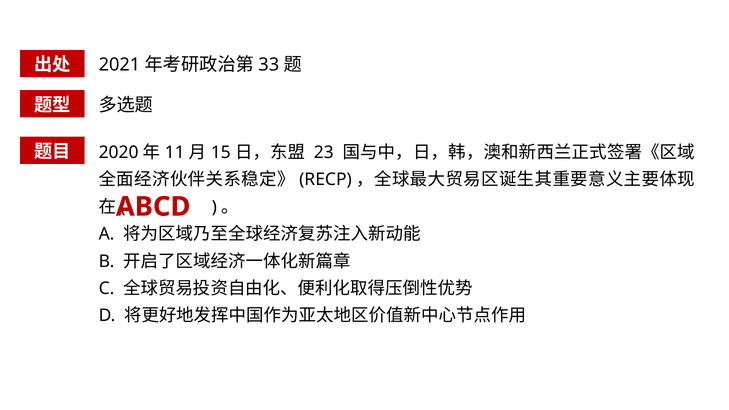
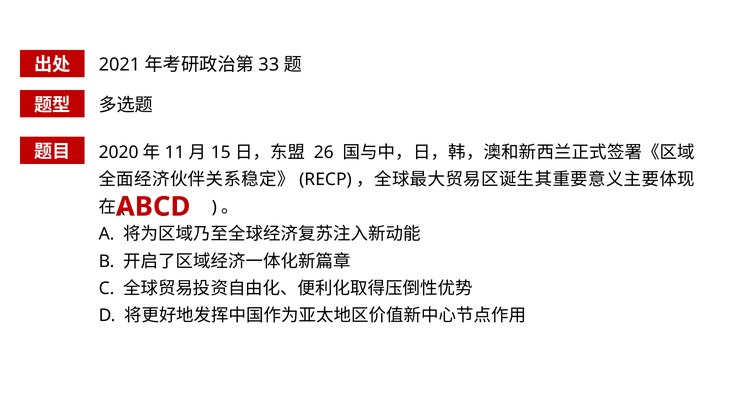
23: 23 -> 26
